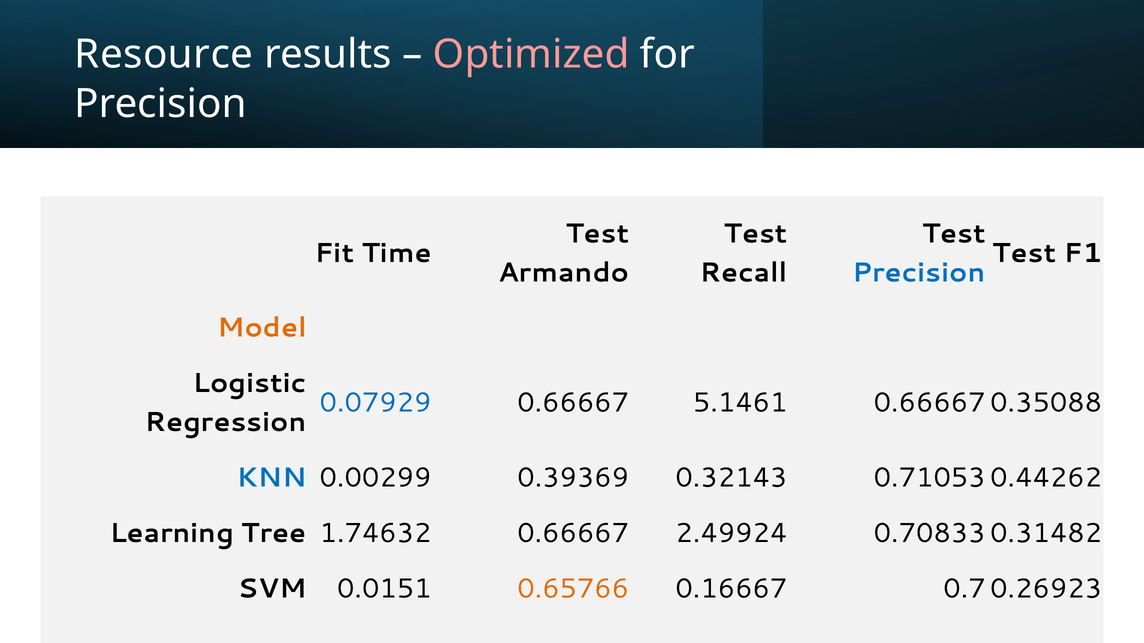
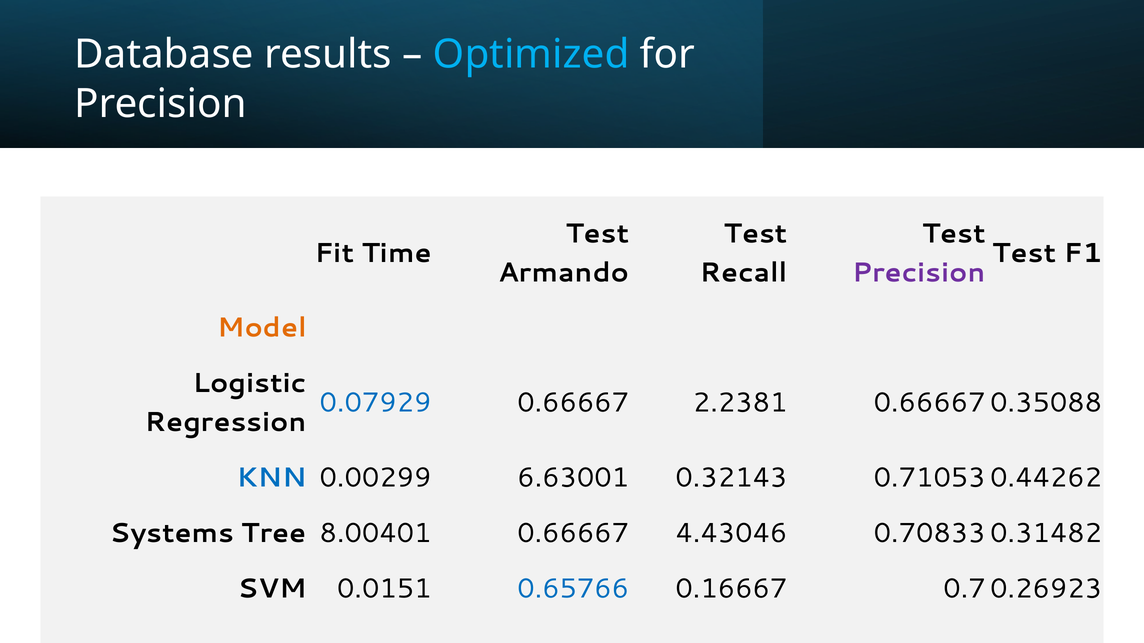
Resource: Resource -> Database
Optimized colour: pink -> light blue
Precision at (919, 273) colour: blue -> purple
5.1461: 5.1461 -> 2.2381
0.39369: 0.39369 -> 6.63001
Learning: Learning -> Systems
1.74632: 1.74632 -> 8.00401
2.49924: 2.49924 -> 4.43046
0.65766 colour: orange -> blue
